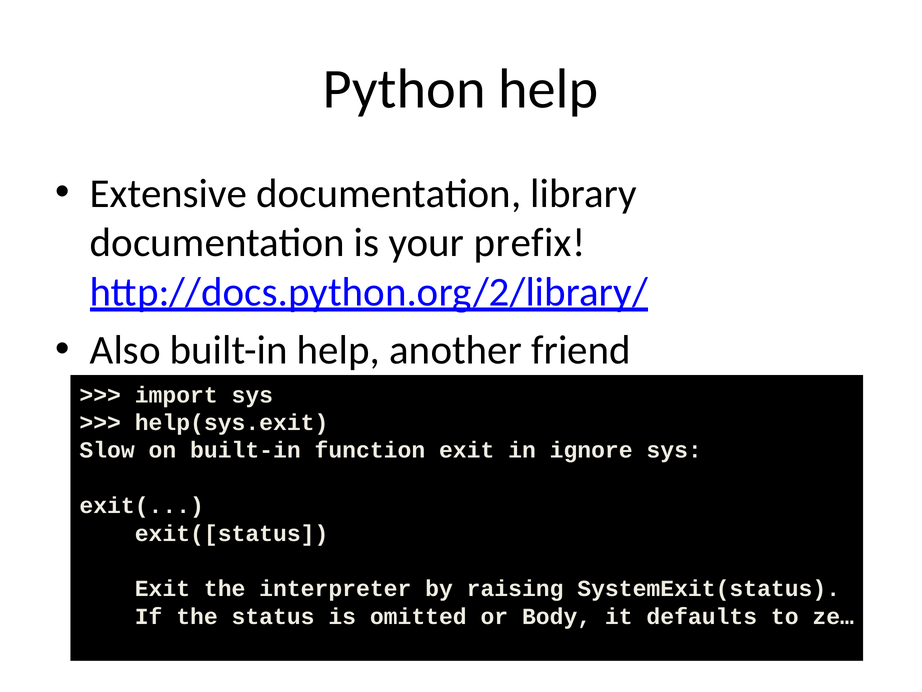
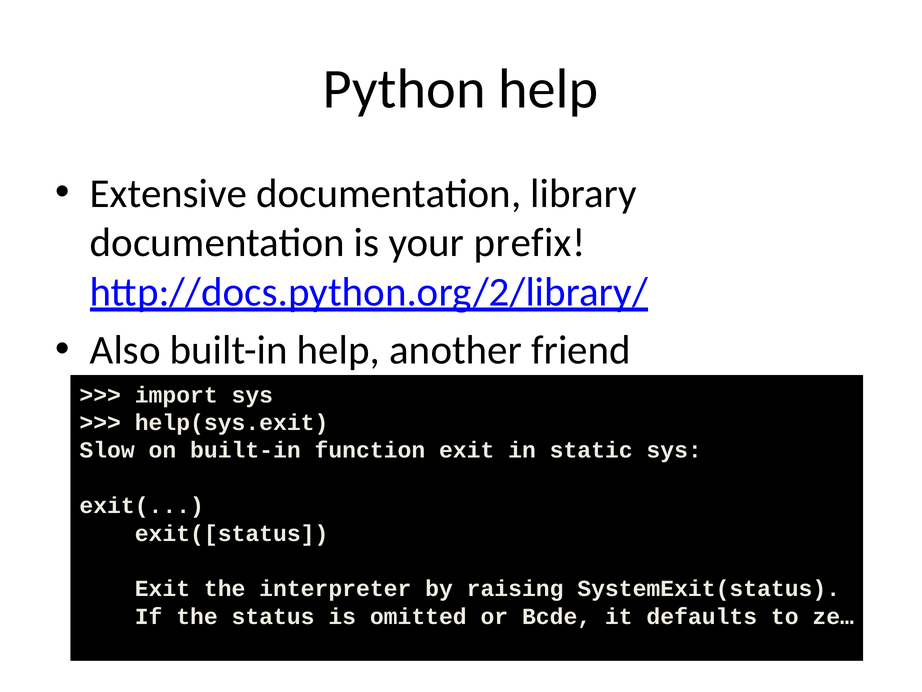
ignore: ignore -> static
Body: Body -> Bcde
